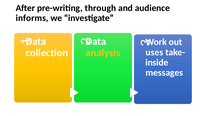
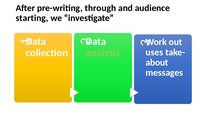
informs: informs -> starting
analysis colour: yellow -> light green
inside: inside -> about
